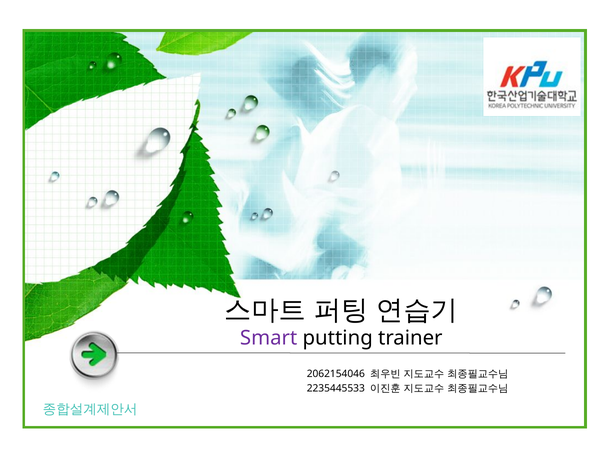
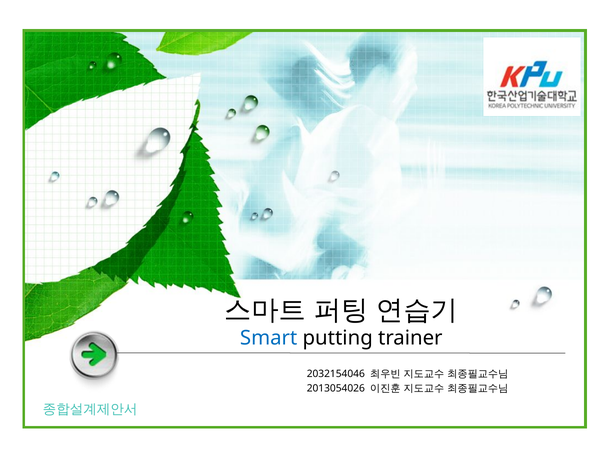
Smart colour: purple -> blue
2062154046: 2062154046 -> 2032154046
2235445533: 2235445533 -> 2013054026
